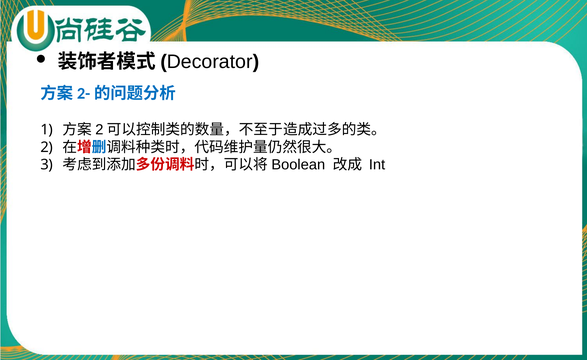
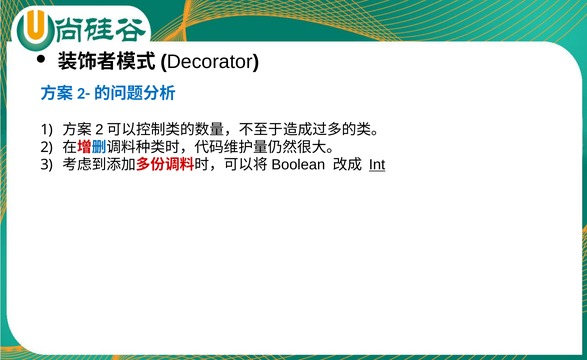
Int underline: none -> present
